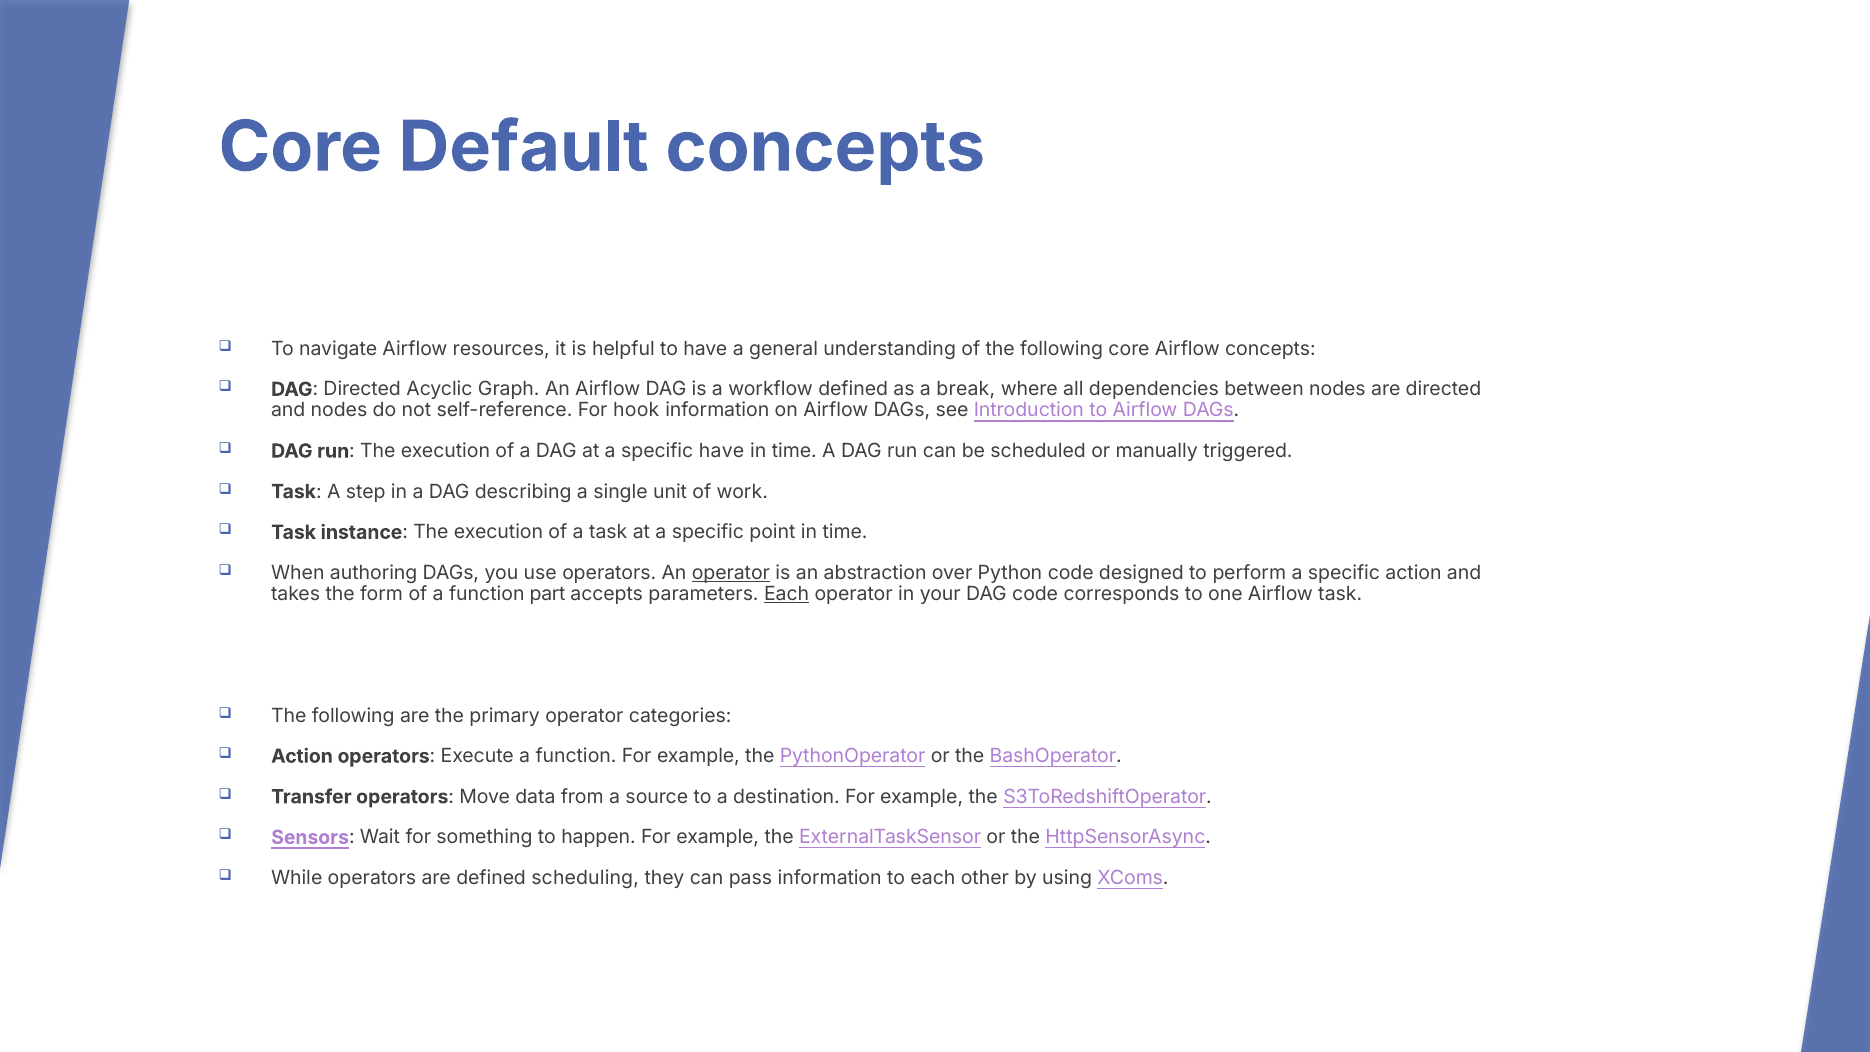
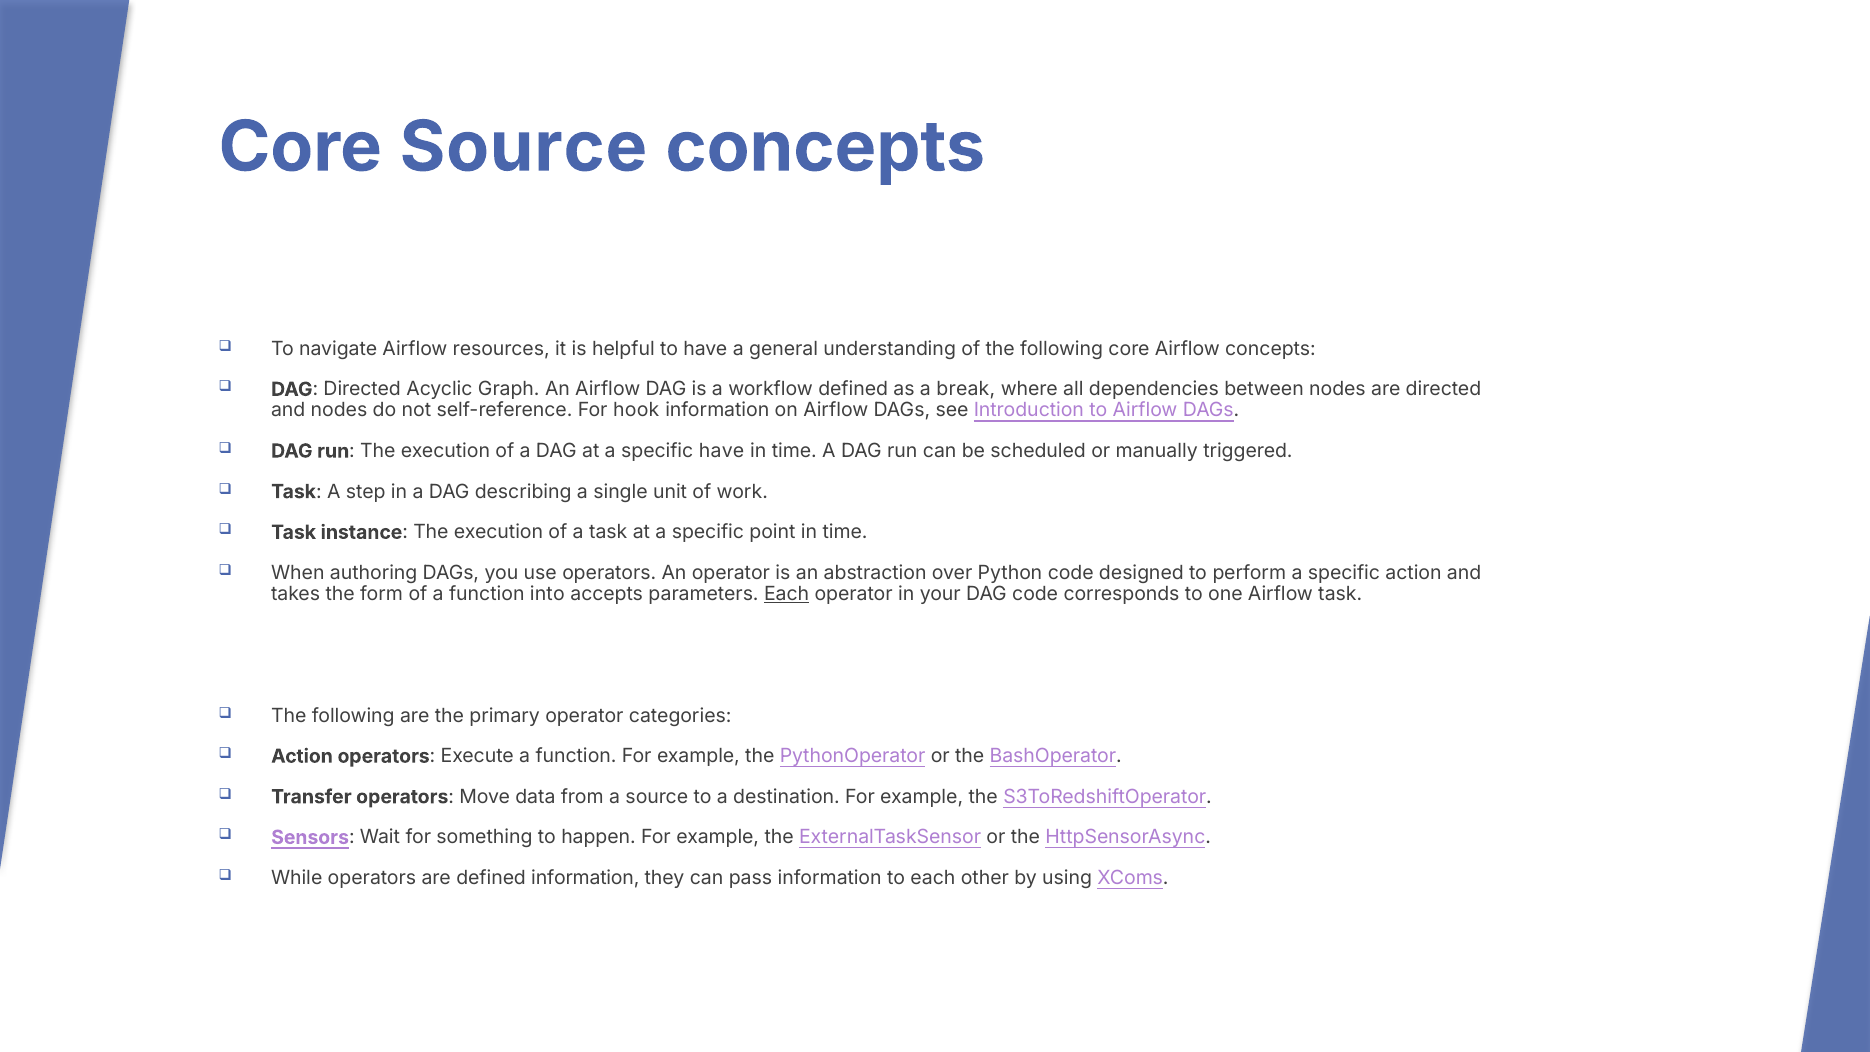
Core Default: Default -> Source
operator at (731, 573) underline: present -> none
part: part -> into
defined scheduling: scheduling -> information
